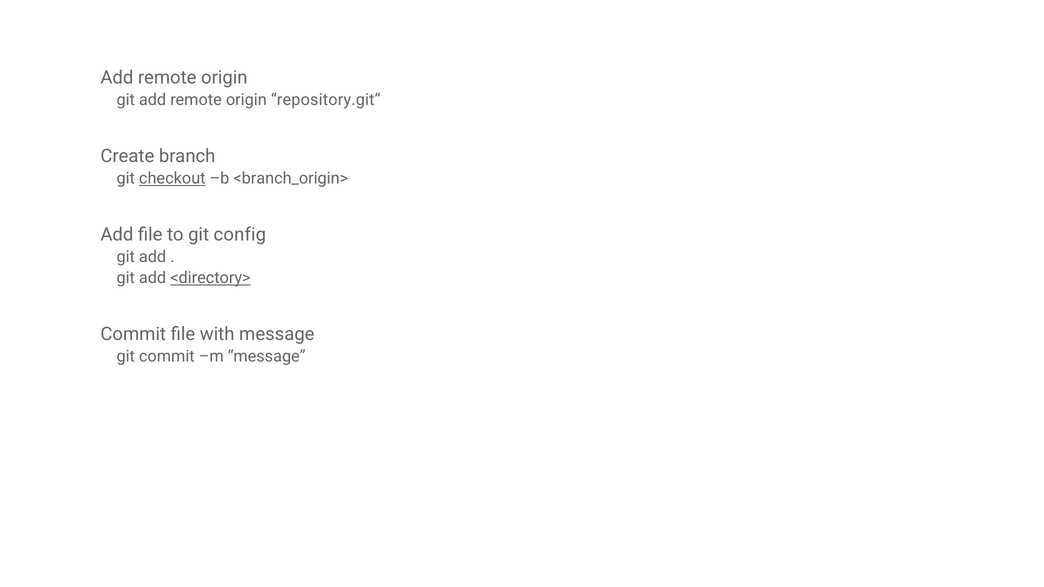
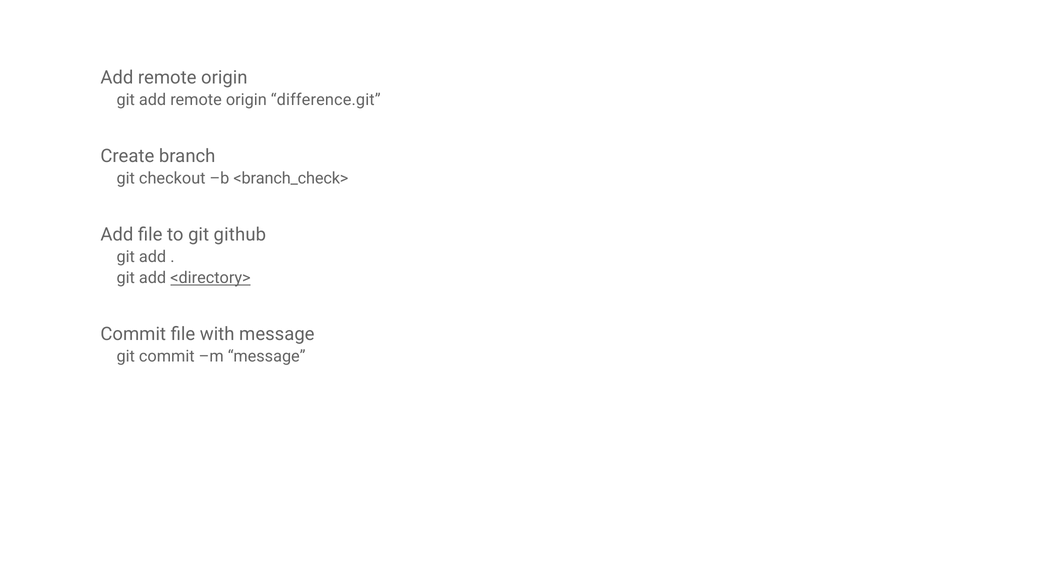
repository.git: repository.git -> difference.git
checkout underline: present -> none
<branch_origin>: <branch_origin> -> <branch_check>
config: config -> github
